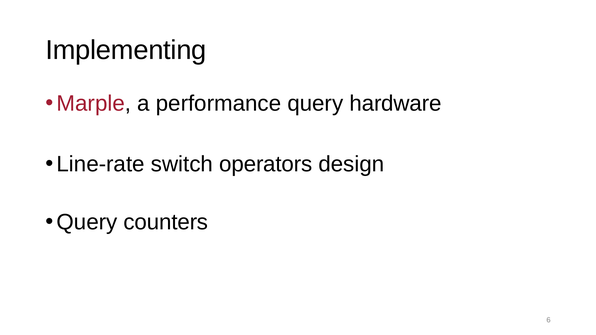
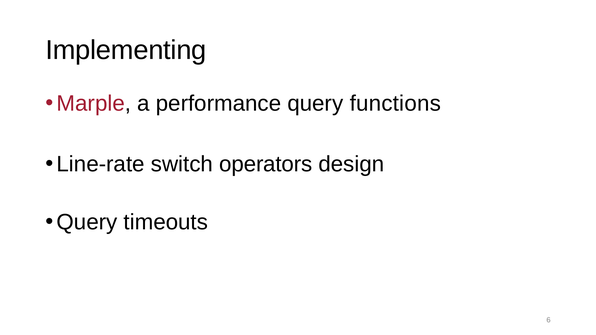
hardware: hardware -> functions
counters: counters -> timeouts
